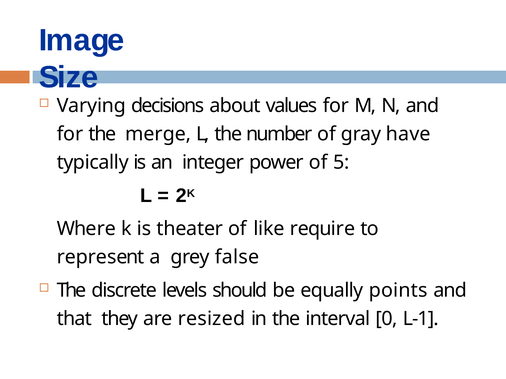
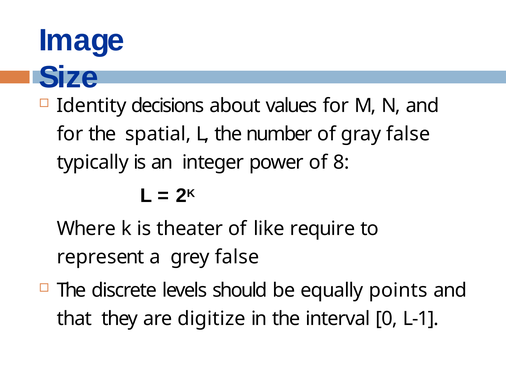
Varying: Varying -> Identity
merge: merge -> spatial
gray have: have -> false
5: 5 -> 8
resized: resized -> digitize
